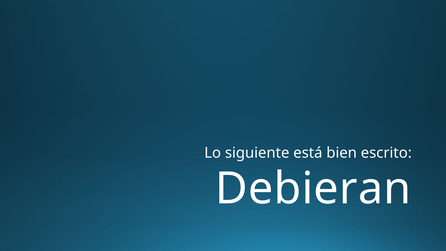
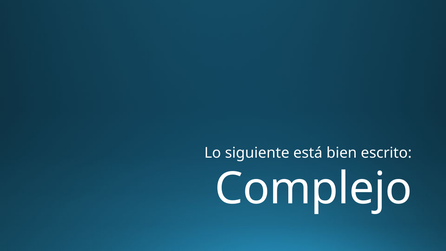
Debieran: Debieran -> Complejo
